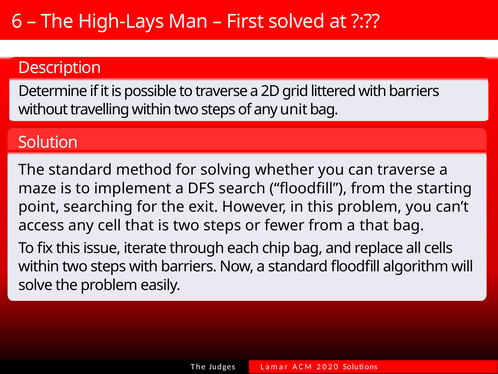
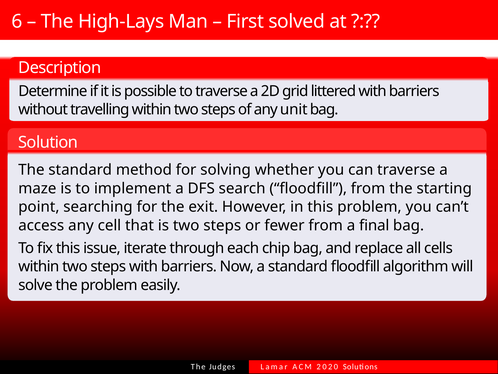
a that: that -> final
